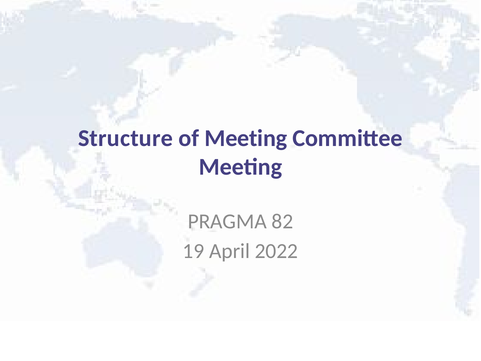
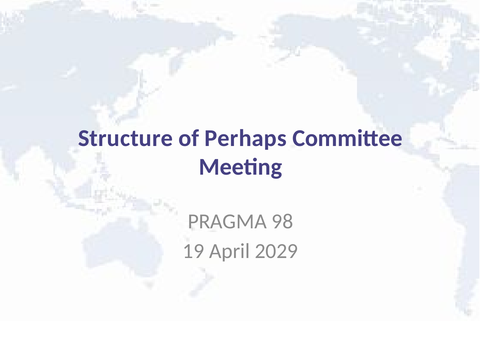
of Meeting: Meeting -> Perhaps
82: 82 -> 98
2022: 2022 -> 2029
